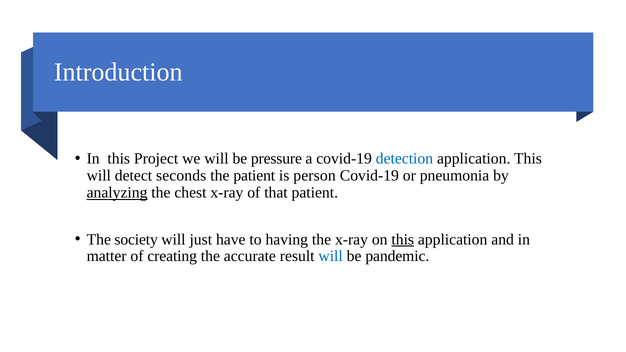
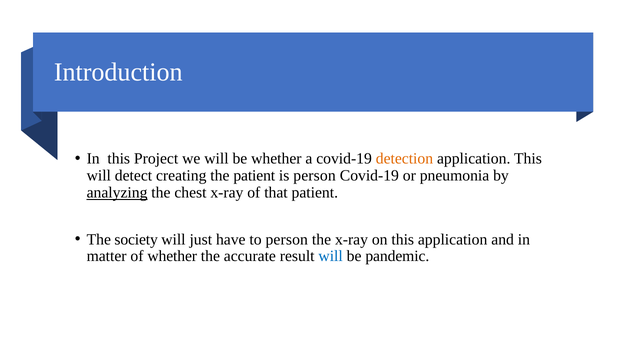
be pressure: pressure -> whether
detection colour: blue -> orange
seconds: seconds -> creating
to having: having -> person
this at (403, 240) underline: present -> none
of creating: creating -> whether
